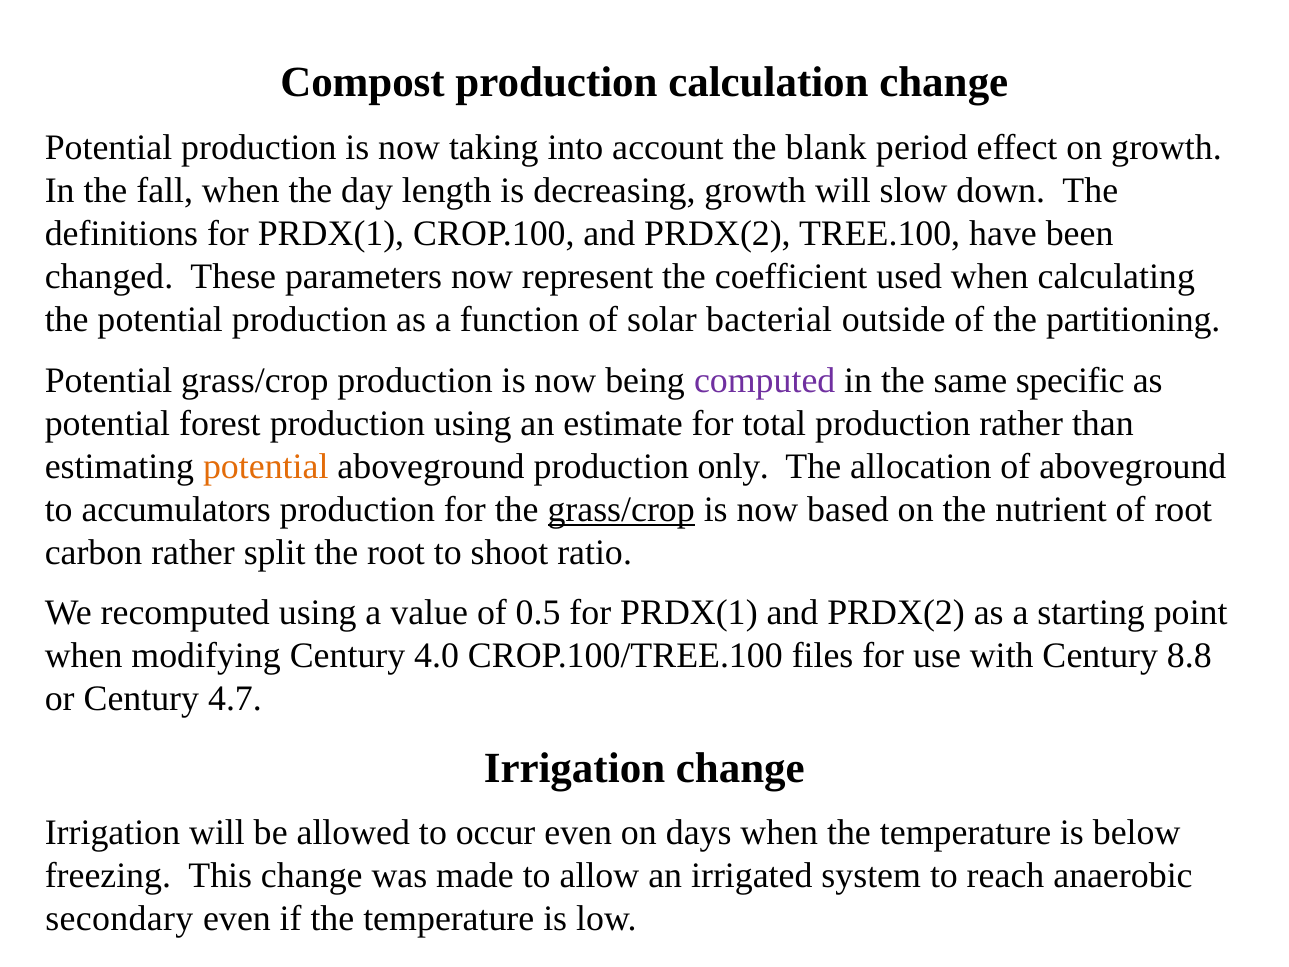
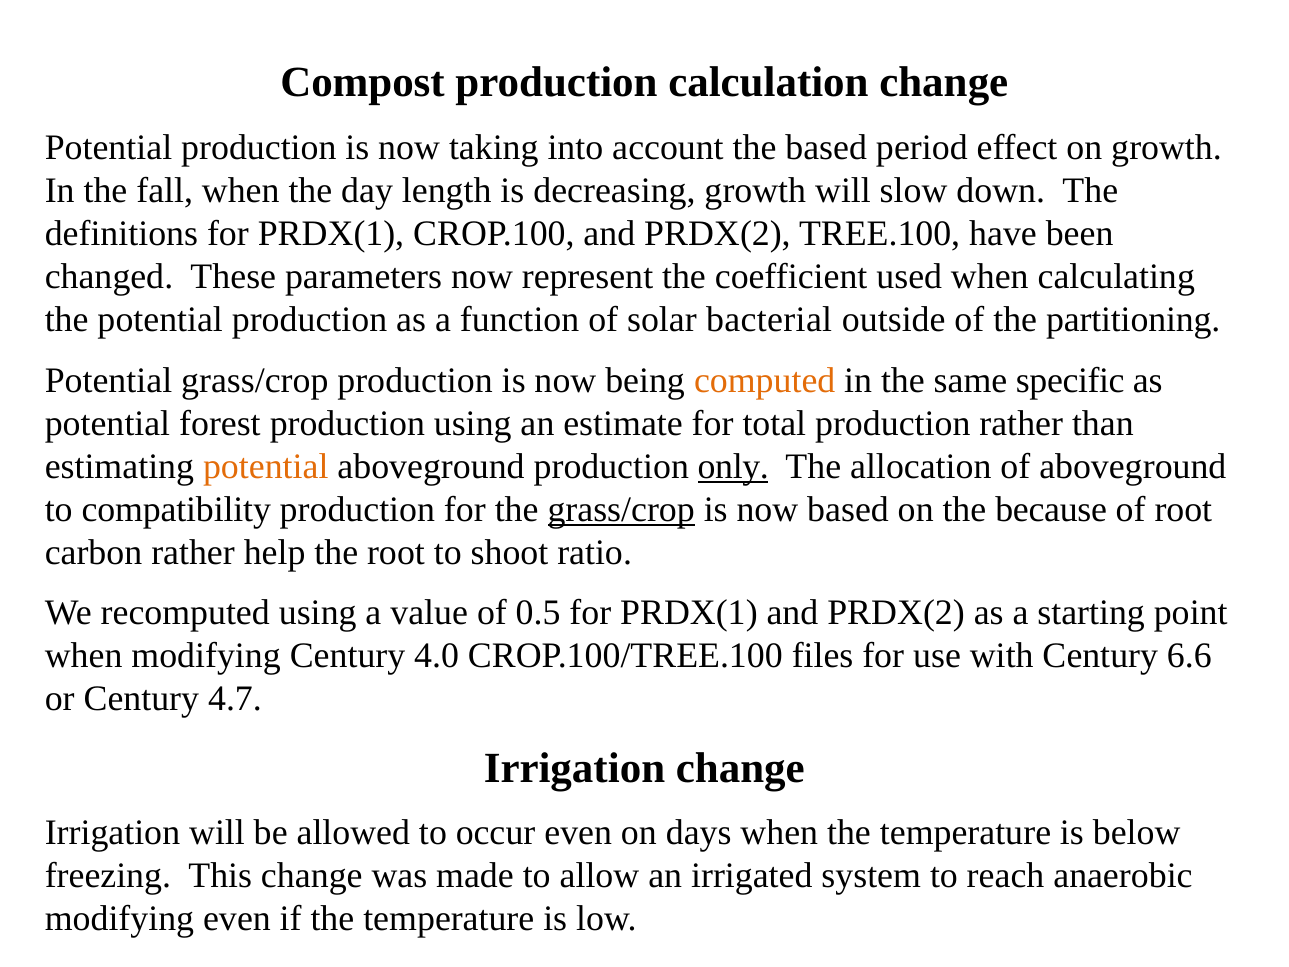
the blank: blank -> based
computed colour: purple -> orange
only underline: none -> present
accumulators: accumulators -> compatibility
nutrient: nutrient -> because
split: split -> help
8.8: 8.8 -> 6.6
secondary at (119, 919): secondary -> modifying
